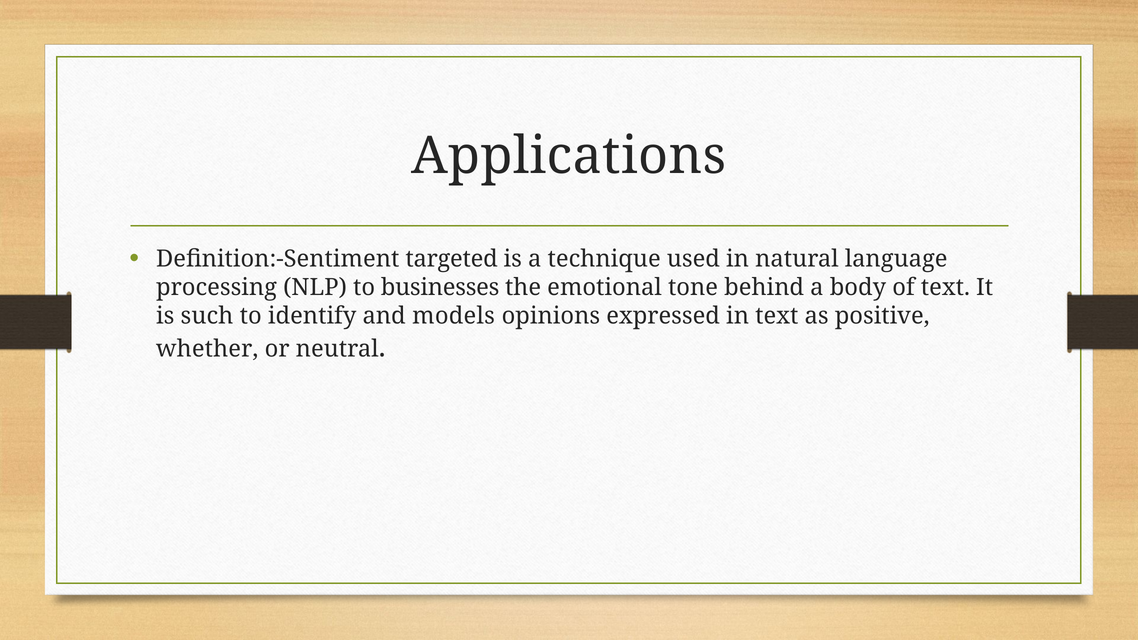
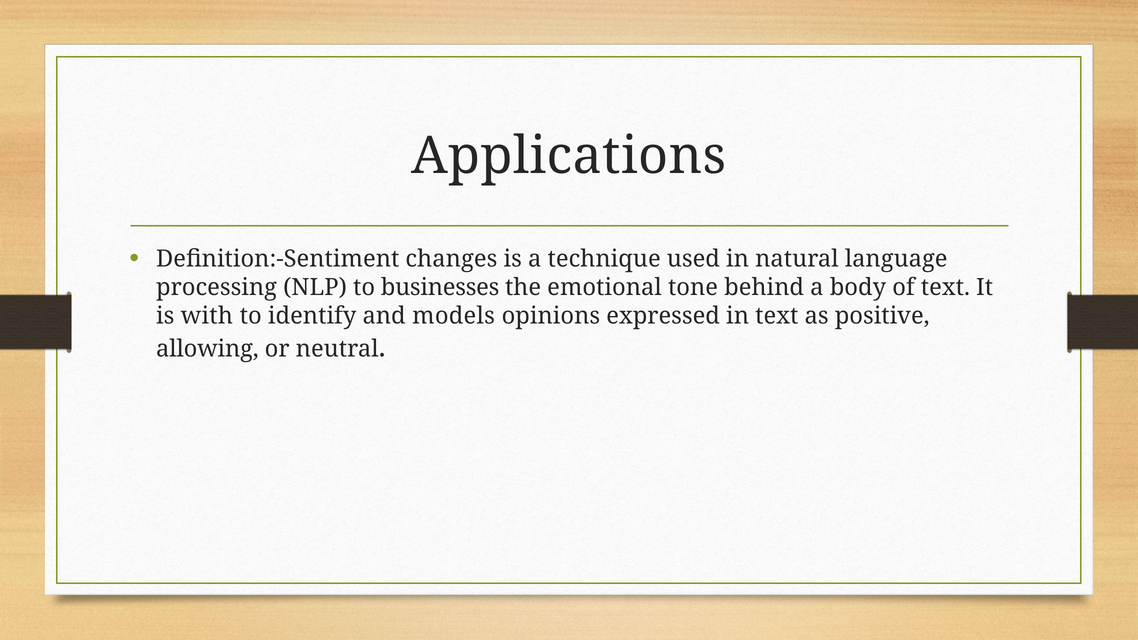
targeted: targeted -> changes
such: such -> with
whether: whether -> allowing
